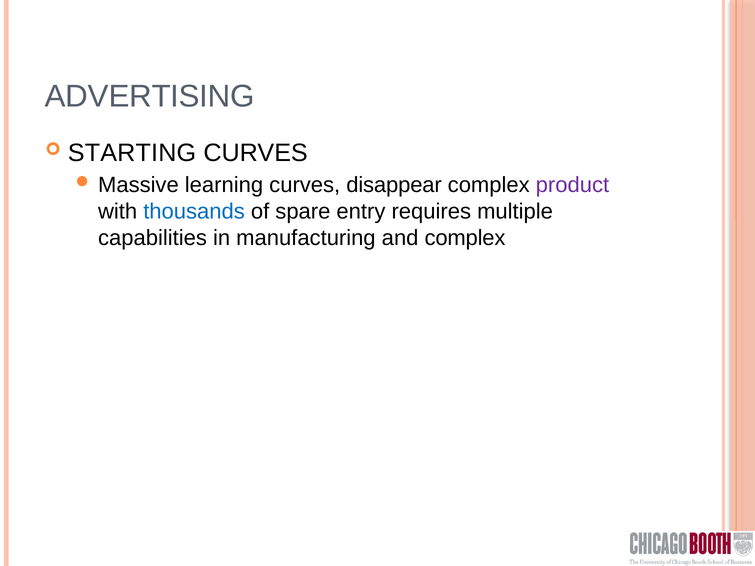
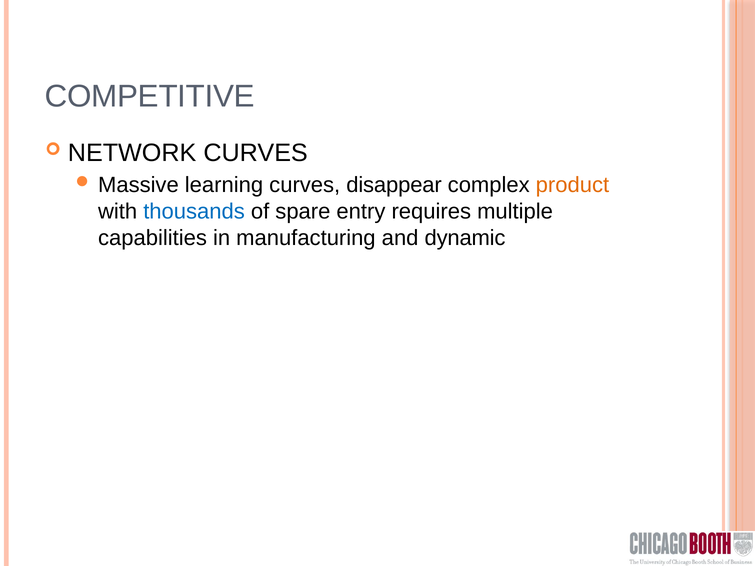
ADVERTISING: ADVERTISING -> COMPETITIVE
STARTING: STARTING -> NETWORK
product colour: purple -> orange
and complex: complex -> dynamic
